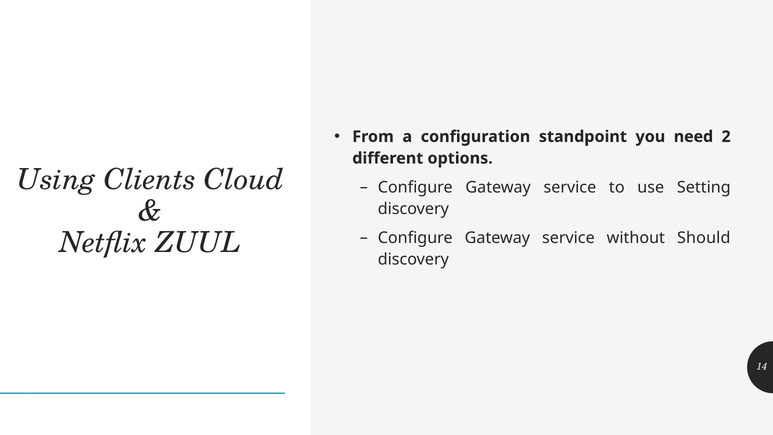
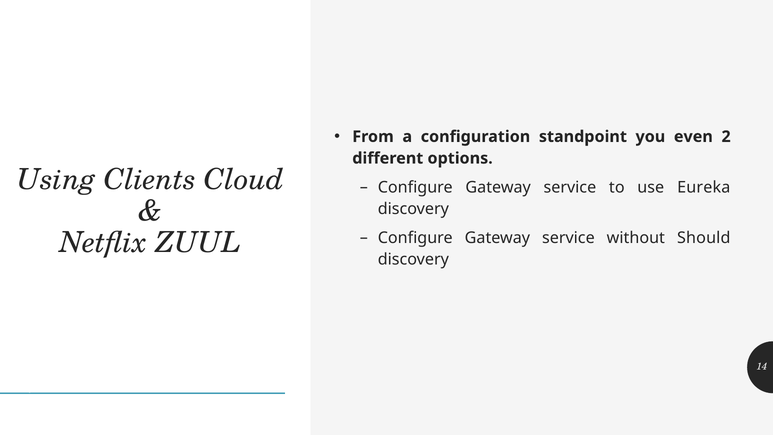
need: need -> even
Setting: Setting -> Eureka
